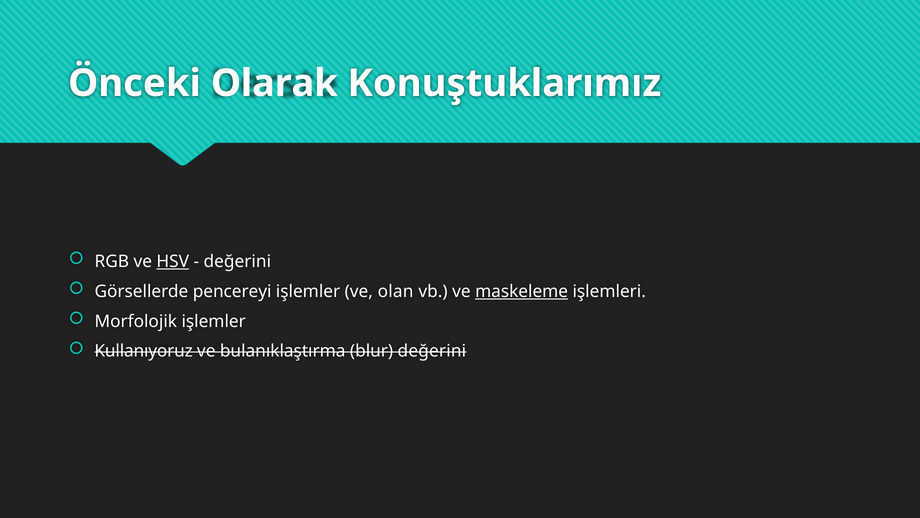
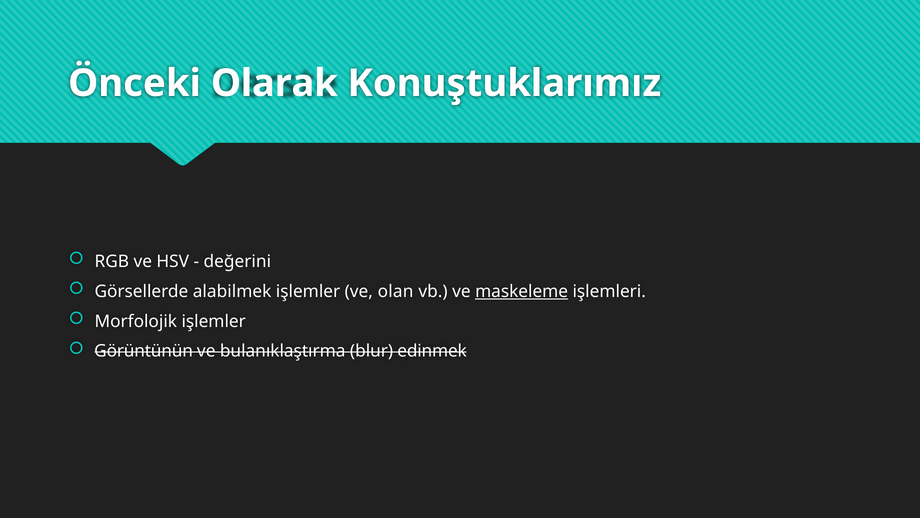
HSV underline: present -> none
pencereyi: pencereyi -> alabilmek
Kullanıyoruz: Kullanıyoruz -> Görüntünün
blur değerini: değerini -> edinmek
